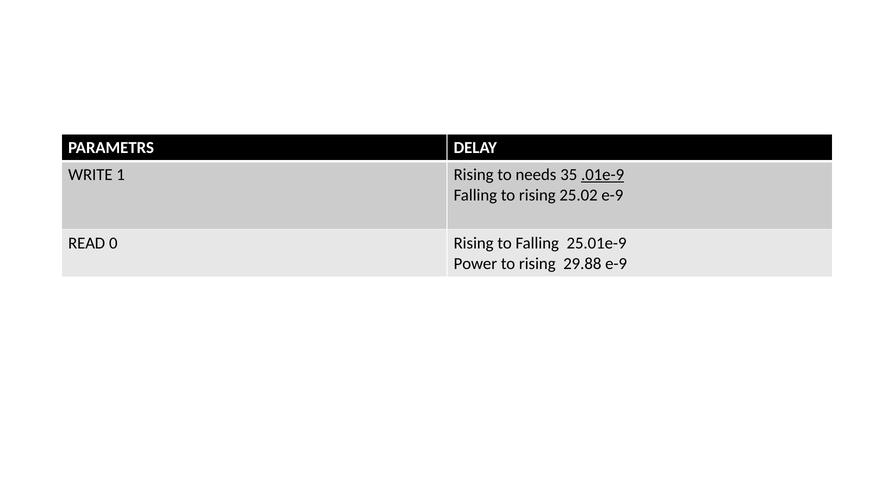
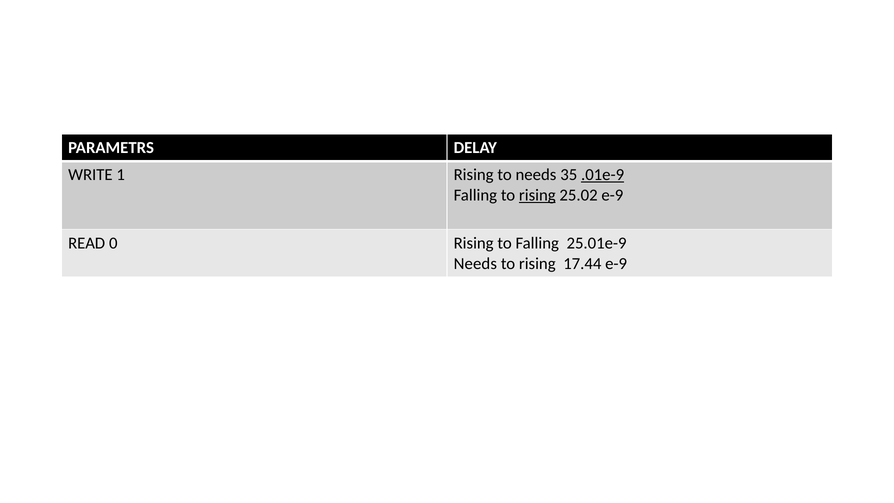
rising at (537, 195) underline: none -> present
Power at (475, 263): Power -> Needs
29.88: 29.88 -> 17.44
